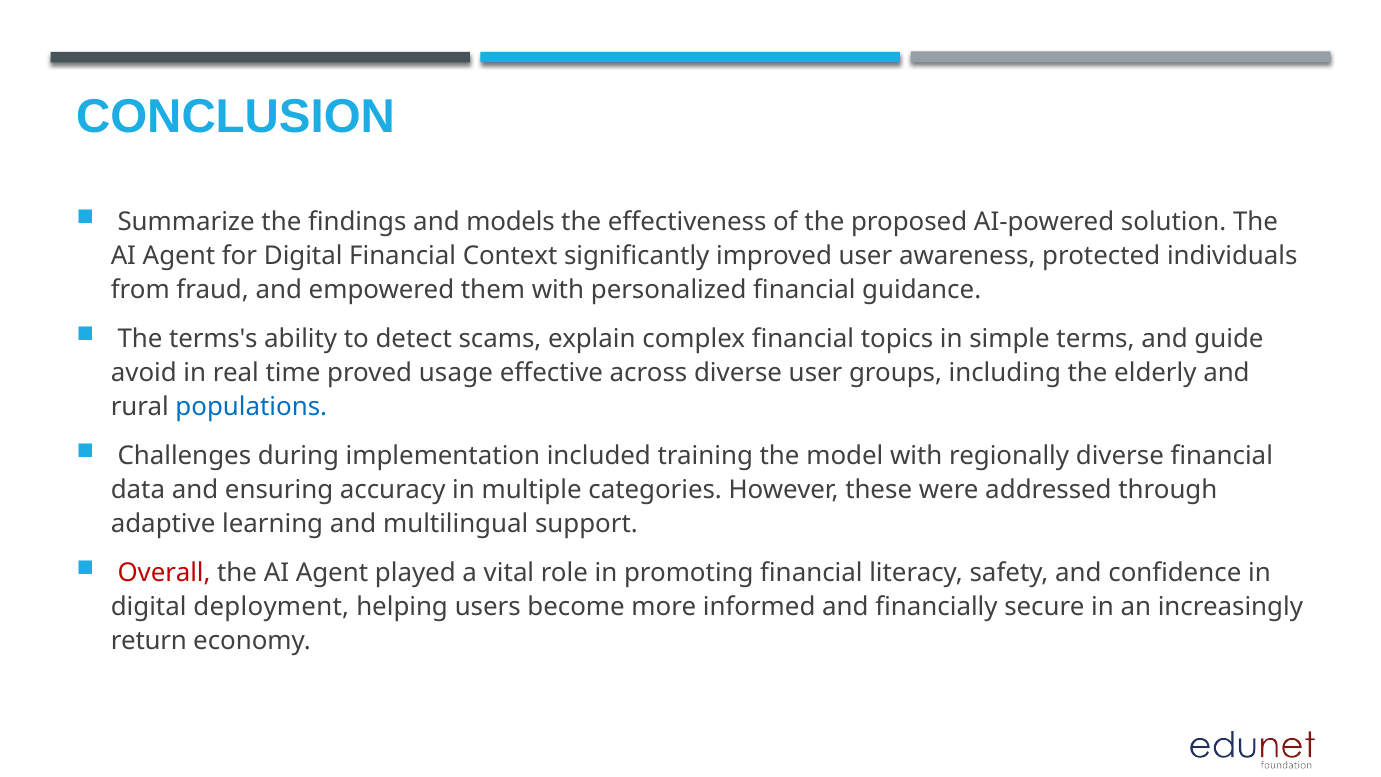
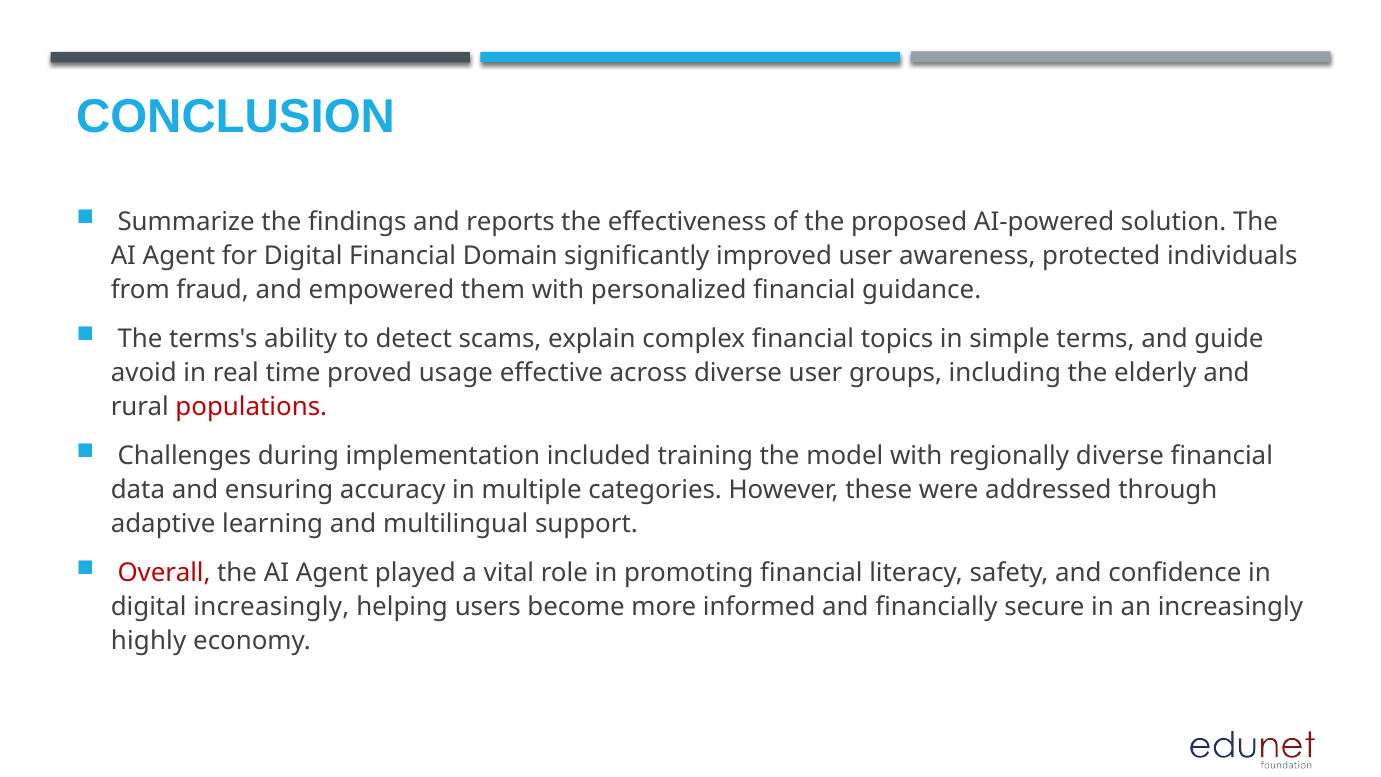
models: models -> reports
Context: Context -> Domain
populations colour: blue -> red
digital deployment: deployment -> increasingly
return: return -> highly
